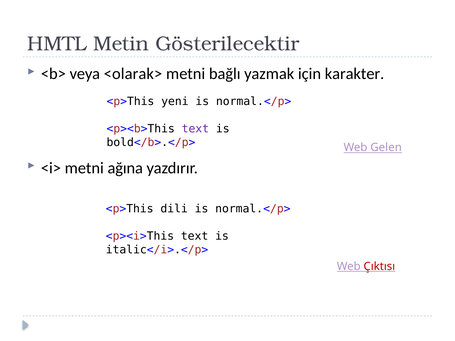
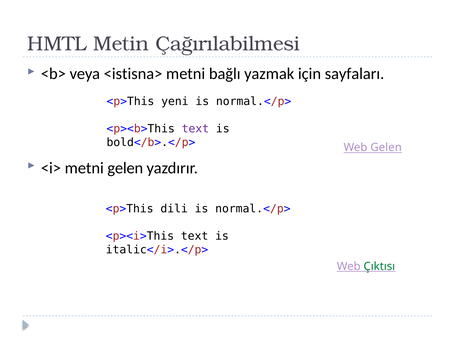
Gösterilecektir: Gösterilecektir -> Çağırılabilmesi
<olarak>: <olarak> -> <istisna>
karakter: karakter -> sayfaları
metni ağına: ağına -> gelen
Çıktısı colour: red -> green
